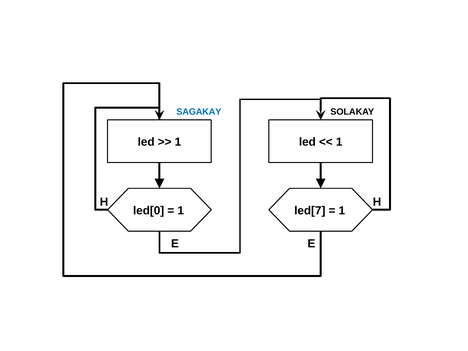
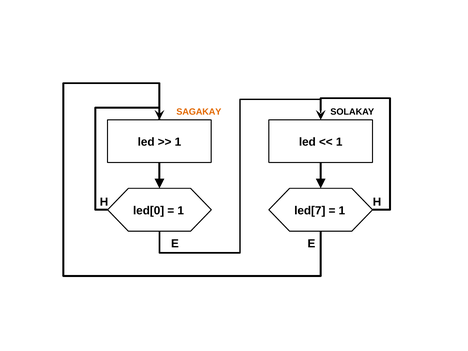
SAGAKAY colour: blue -> orange
